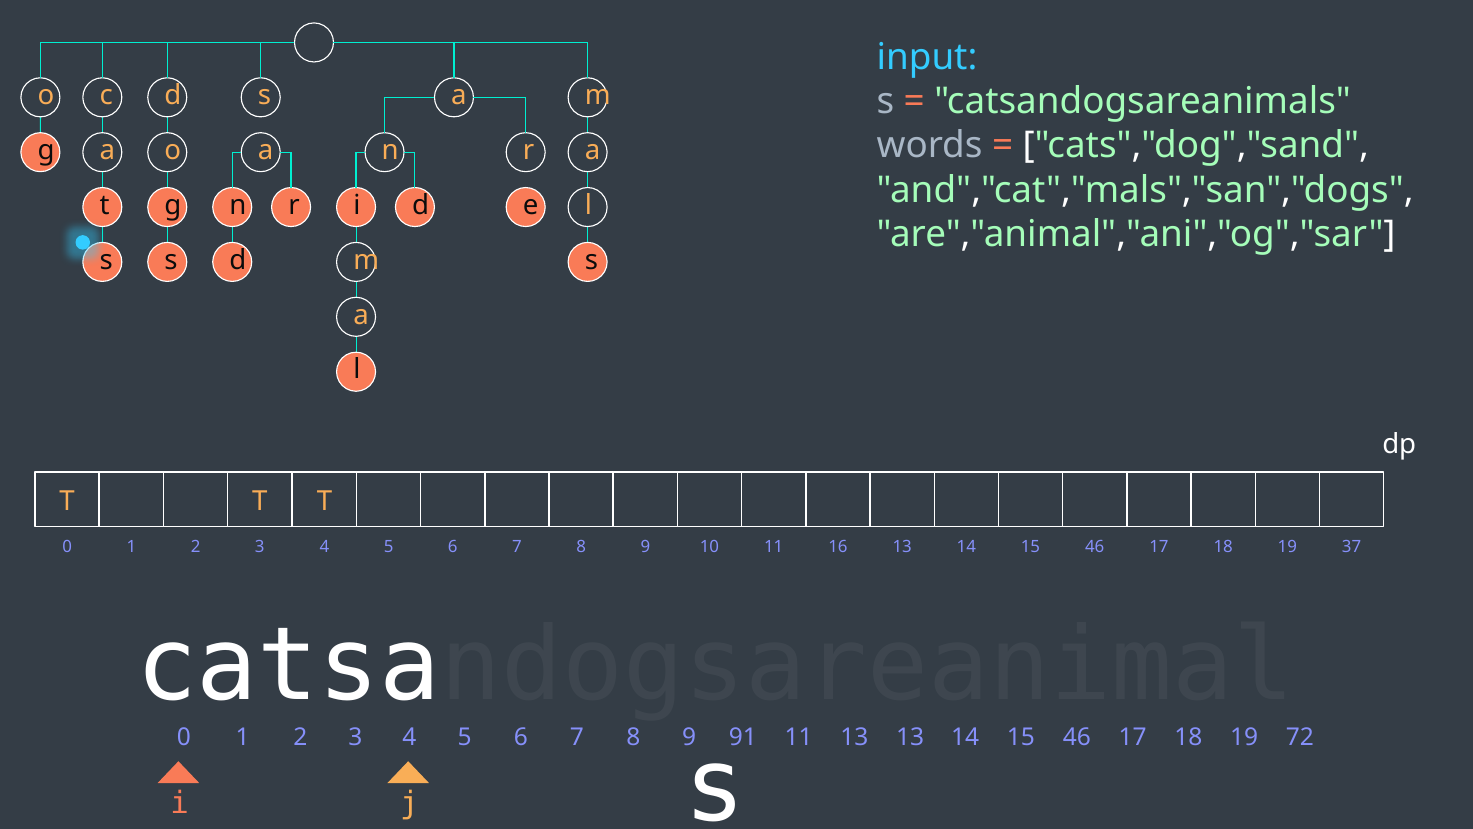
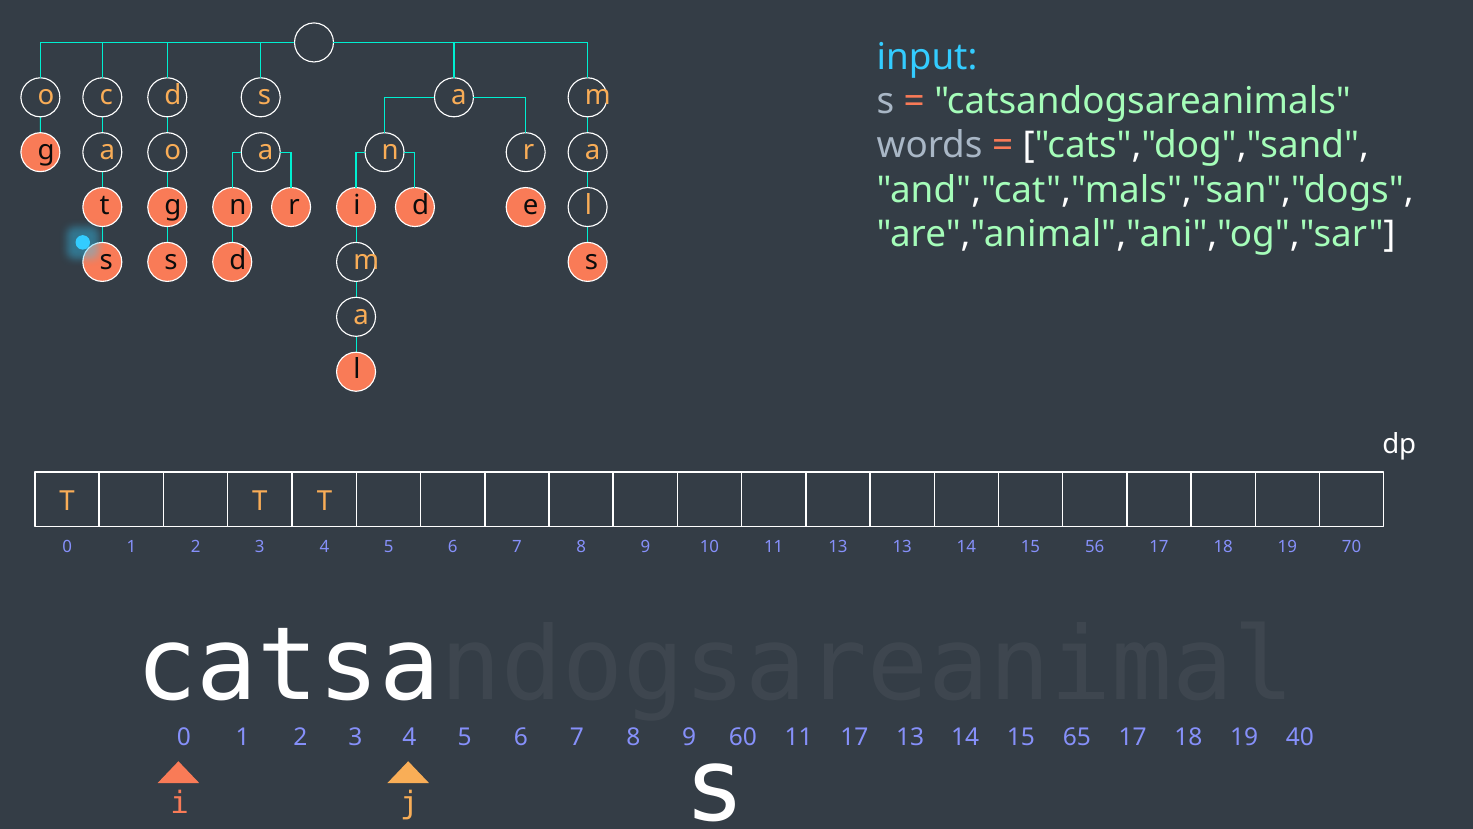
11 16: 16 -> 13
46 at (1095, 547): 46 -> 56
37: 37 -> 70
91: 91 -> 60
11 13: 13 -> 17
46 at (1077, 737): 46 -> 65
72: 72 -> 40
